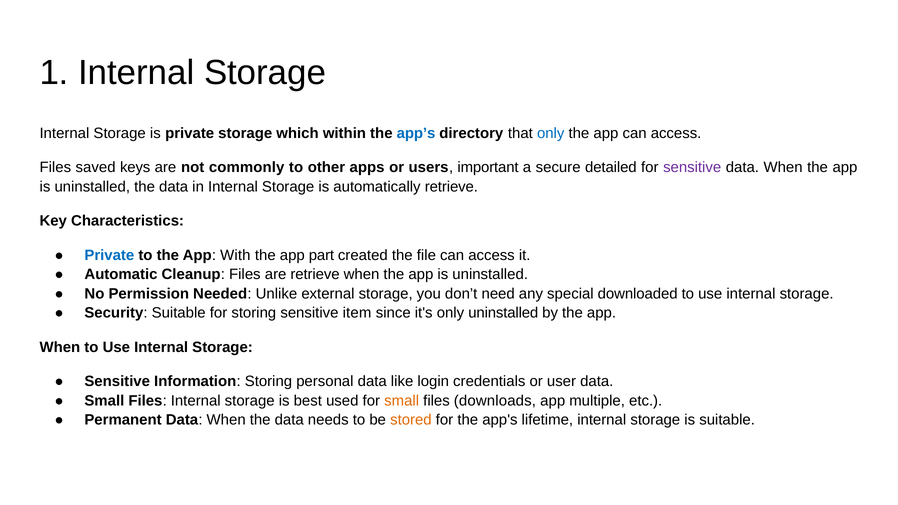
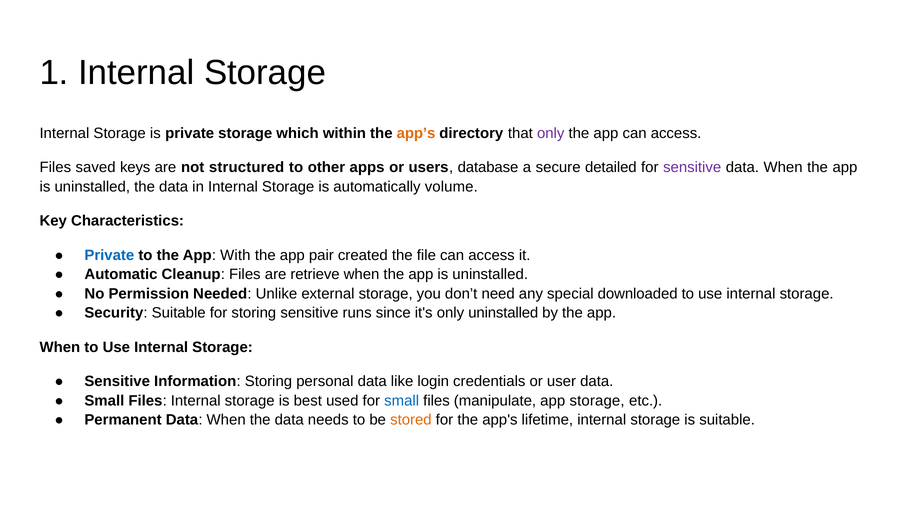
app’s colour: blue -> orange
only at (551, 133) colour: blue -> purple
commonly: commonly -> structured
important: important -> database
automatically retrieve: retrieve -> volume
part: part -> pair
item: item -> runs
small at (402, 401) colour: orange -> blue
downloads: downloads -> manipulate
app multiple: multiple -> storage
